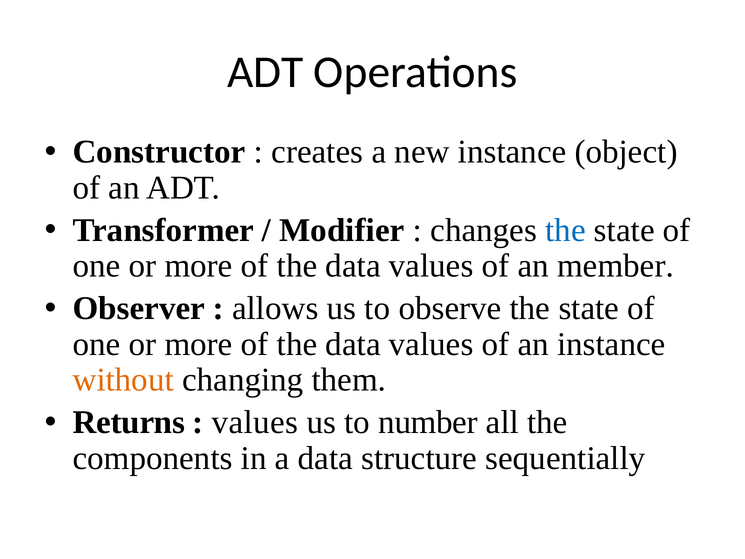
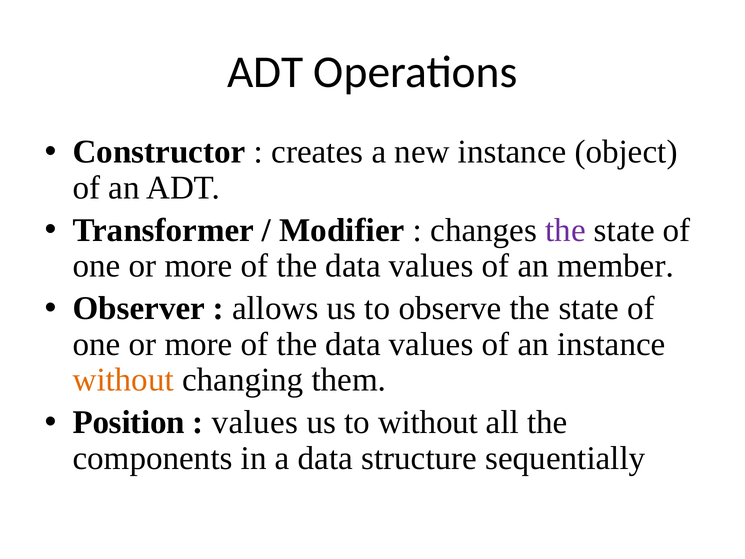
the at (565, 230) colour: blue -> purple
Returns: Returns -> Position
to number: number -> without
